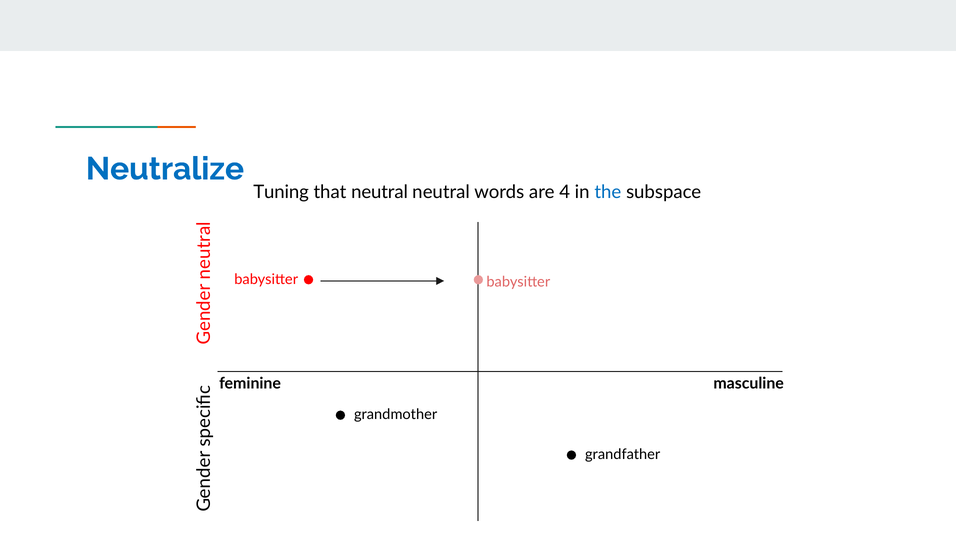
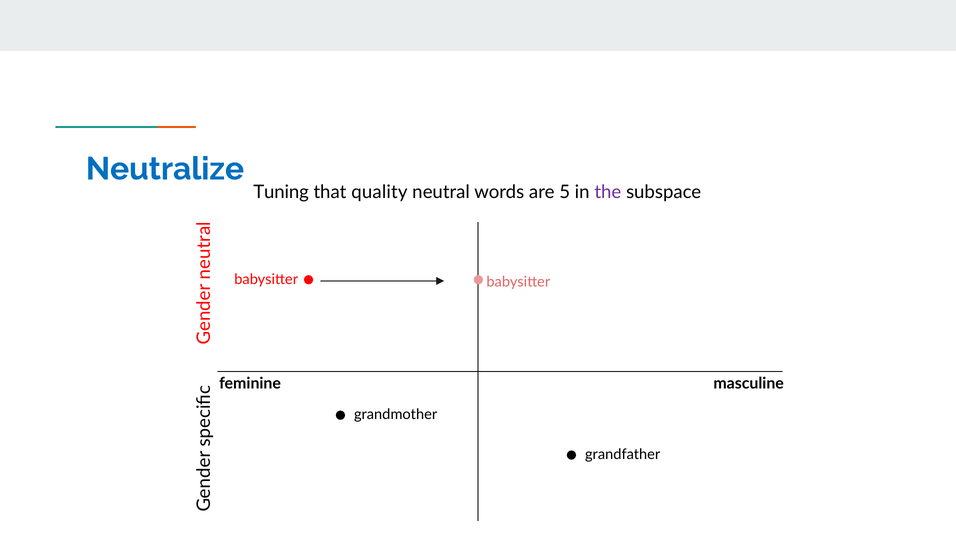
that neutral: neutral -> quality
4: 4 -> 5
the colour: blue -> purple
